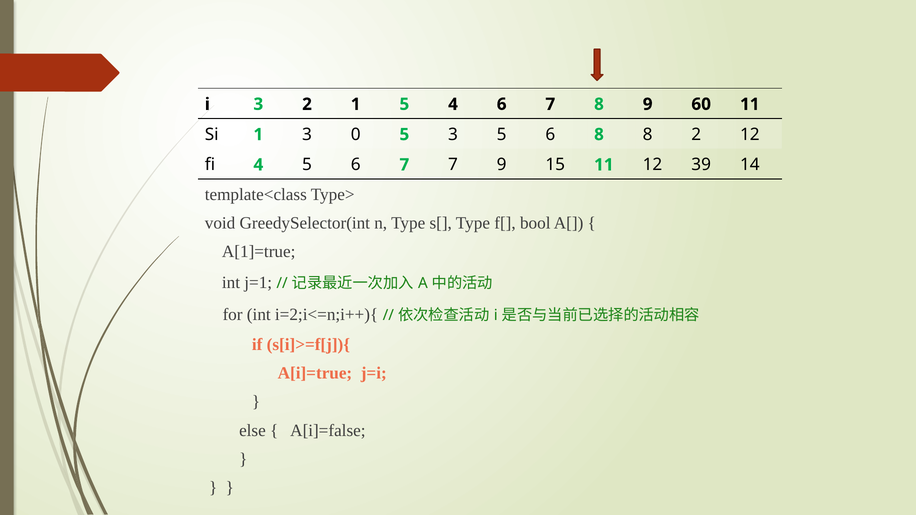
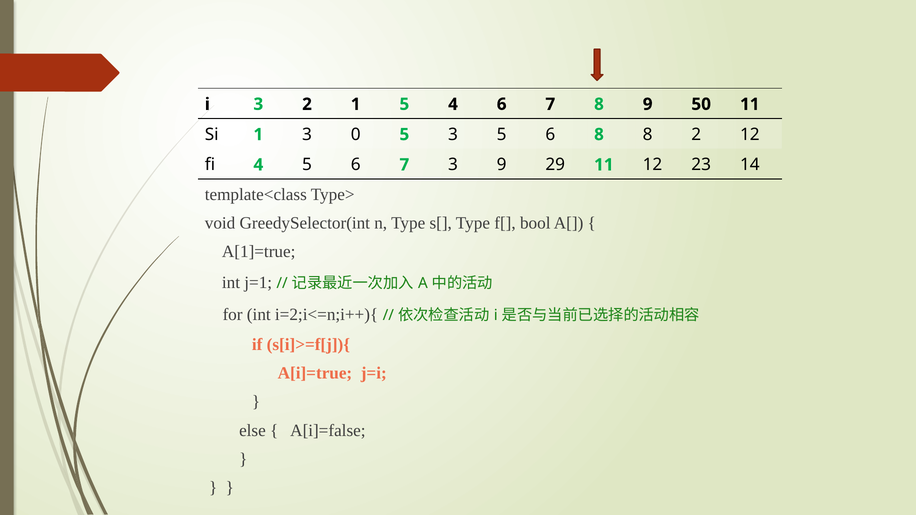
60: 60 -> 50
7 7: 7 -> 3
15: 15 -> 29
39: 39 -> 23
